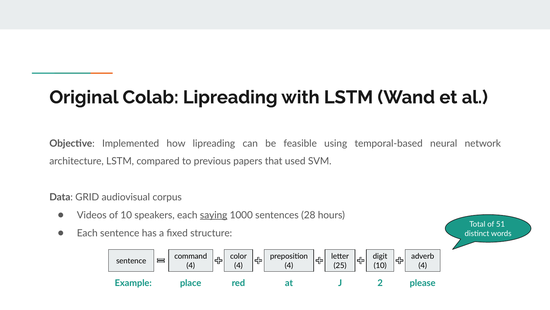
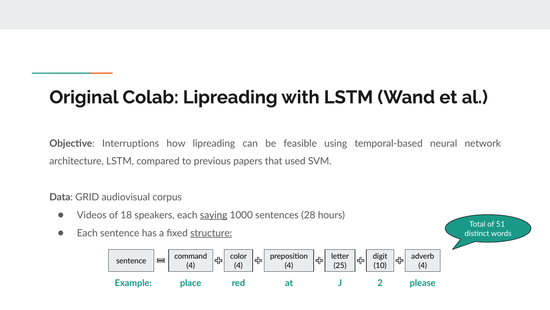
Implemented: Implemented -> Interruptions
of 10: 10 -> 18
structure underline: none -> present
